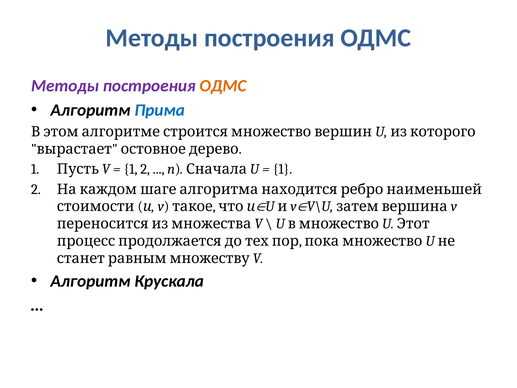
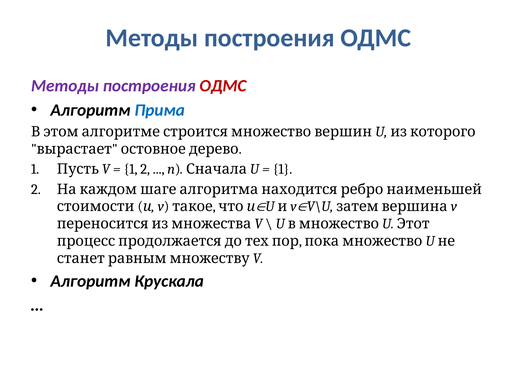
ОДМС at (223, 86) colour: orange -> red
